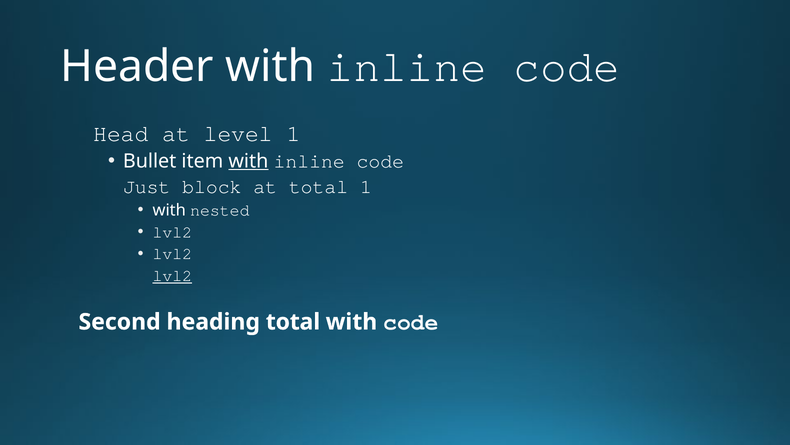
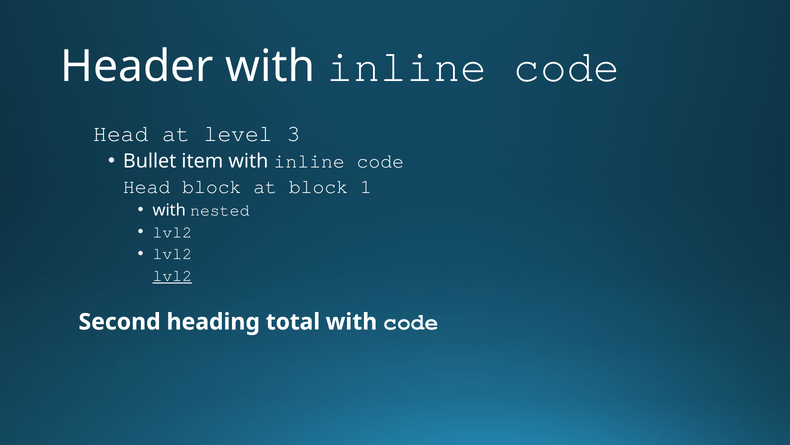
level 1: 1 -> 3
with at (248, 161) underline: present -> none
Just at (147, 186): Just -> Head
at total: total -> block
